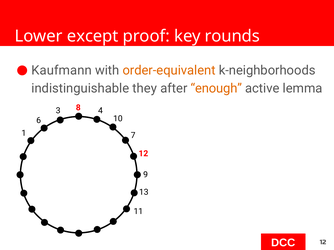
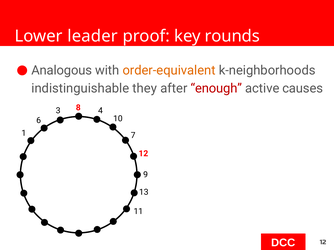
except: except -> leader
Kaufmann: Kaufmann -> Analogous
enough colour: orange -> red
lemma: lemma -> causes
